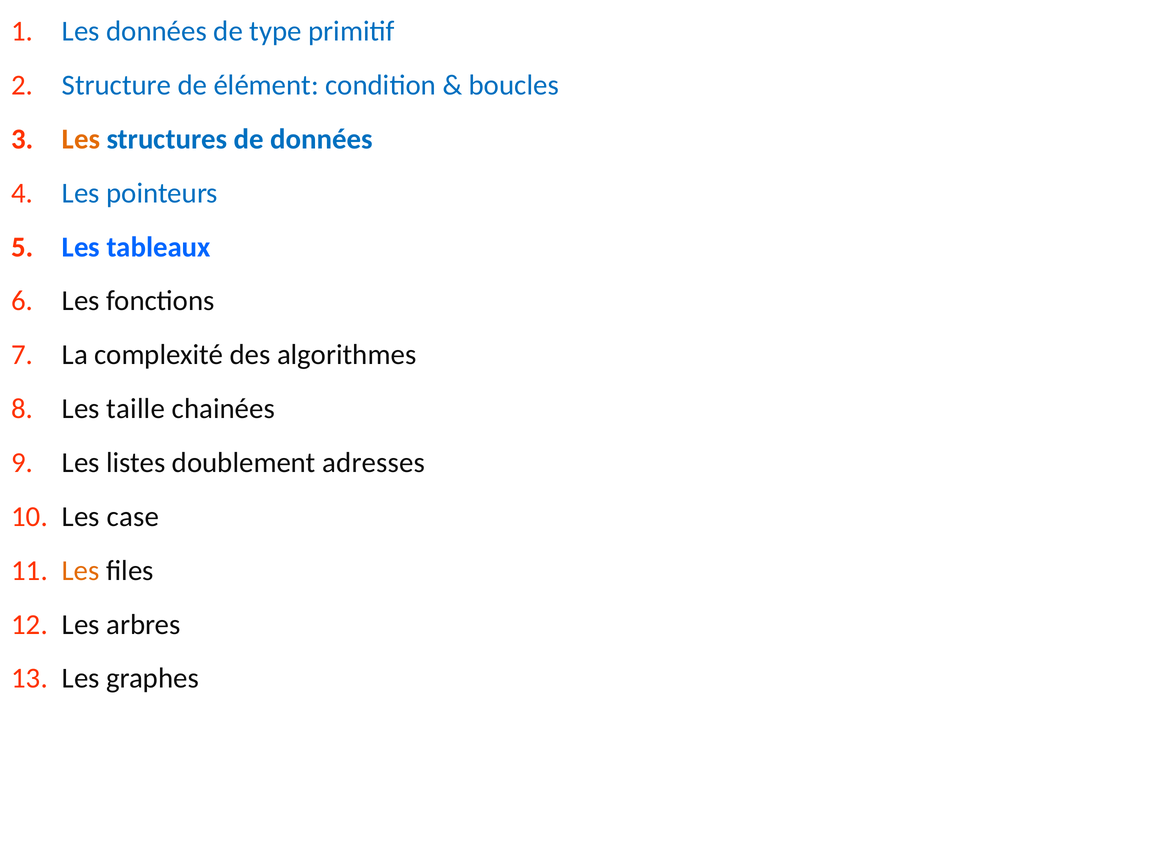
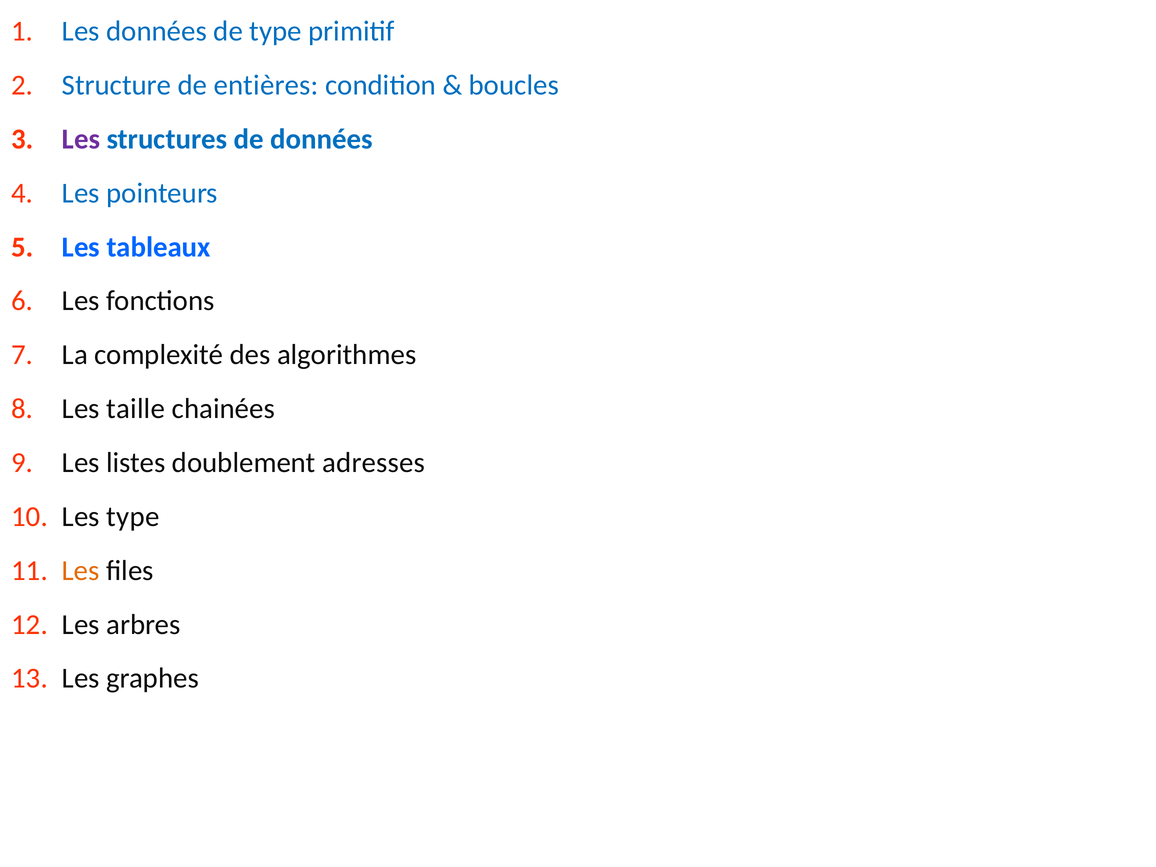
élément: élément -> entières
Les at (81, 139) colour: orange -> purple
Les case: case -> type
